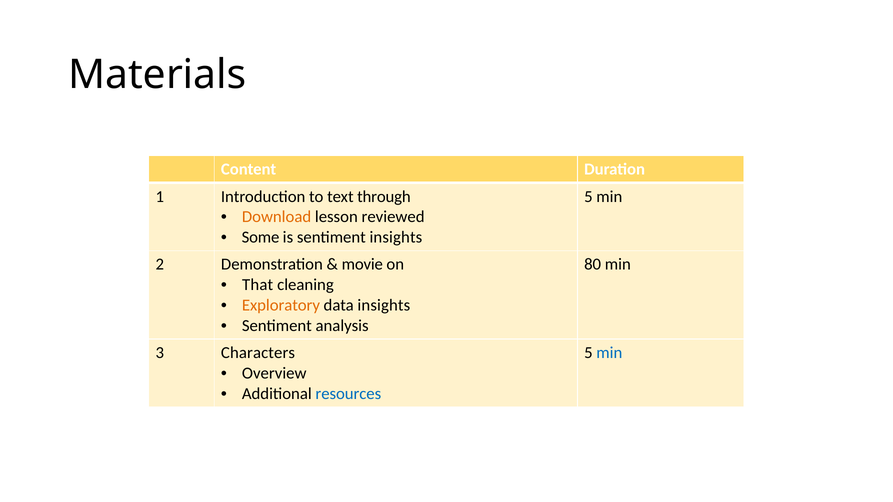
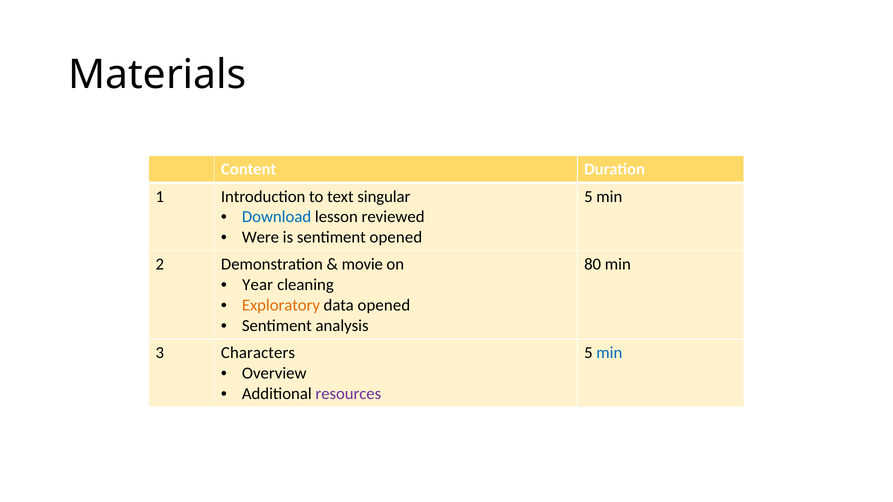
through: through -> singular
Download colour: orange -> blue
Some: Some -> Were
sentiment insights: insights -> opened
That: That -> Year
data insights: insights -> opened
resources colour: blue -> purple
